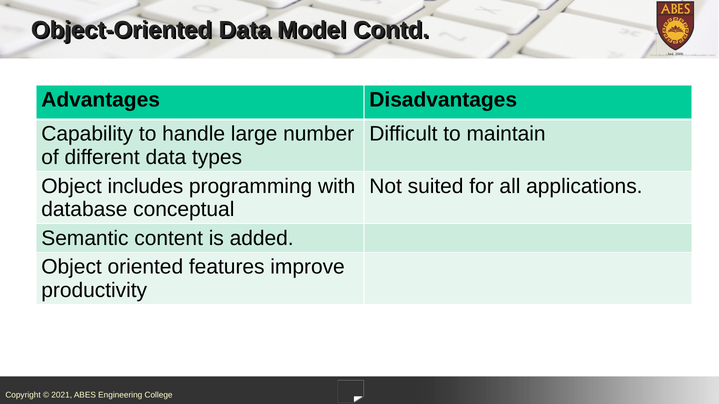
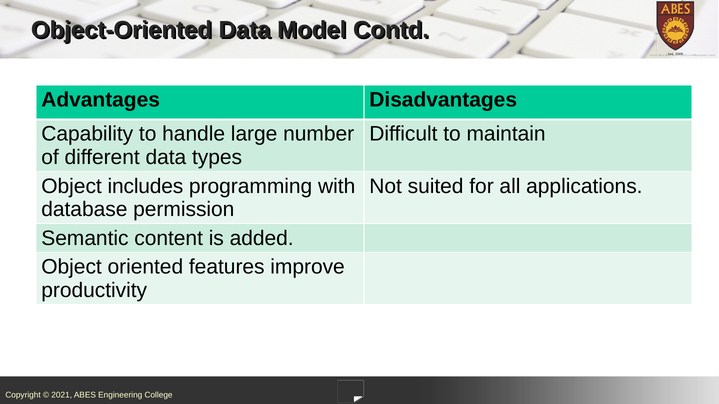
conceptual: conceptual -> permission
